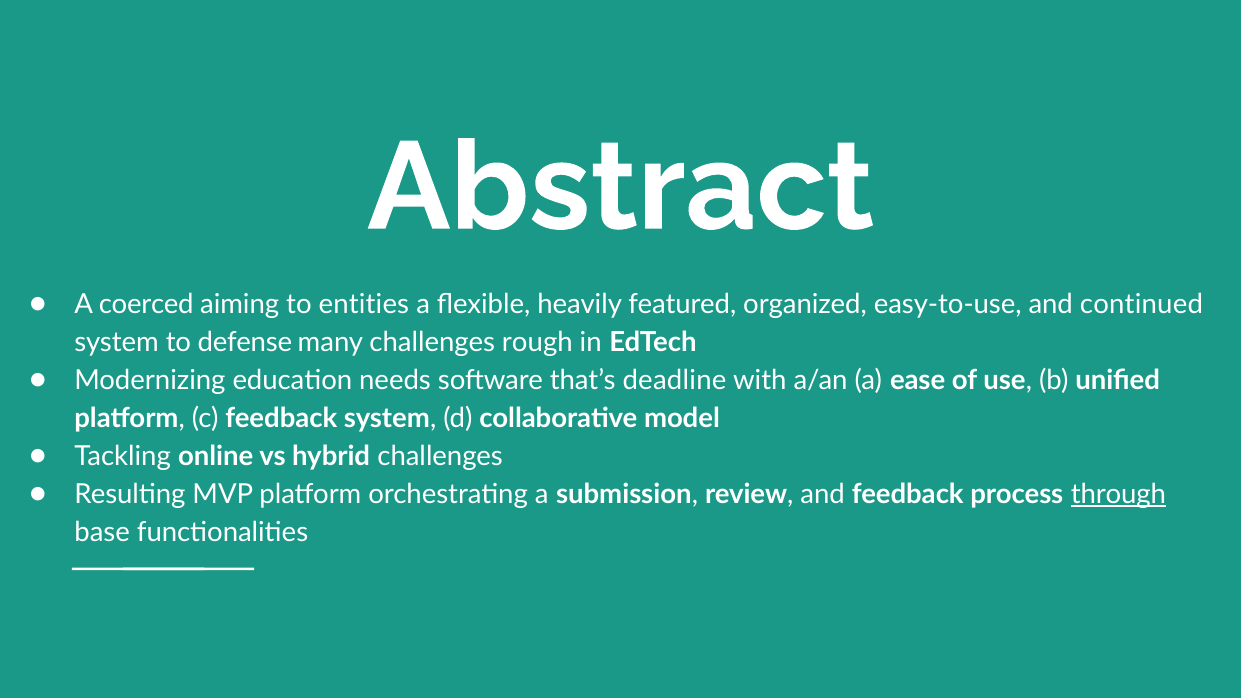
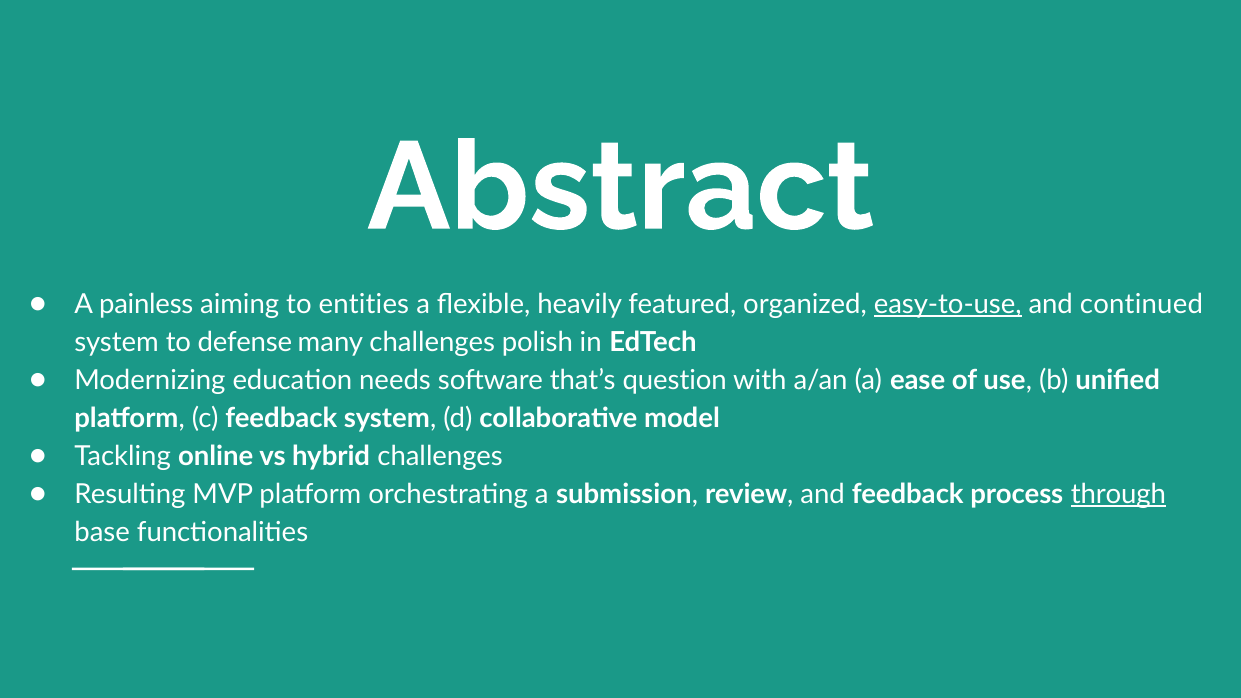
coerced: coerced -> painless
easy-to-use underline: none -> present
rough: rough -> polish
deadline: deadline -> question
